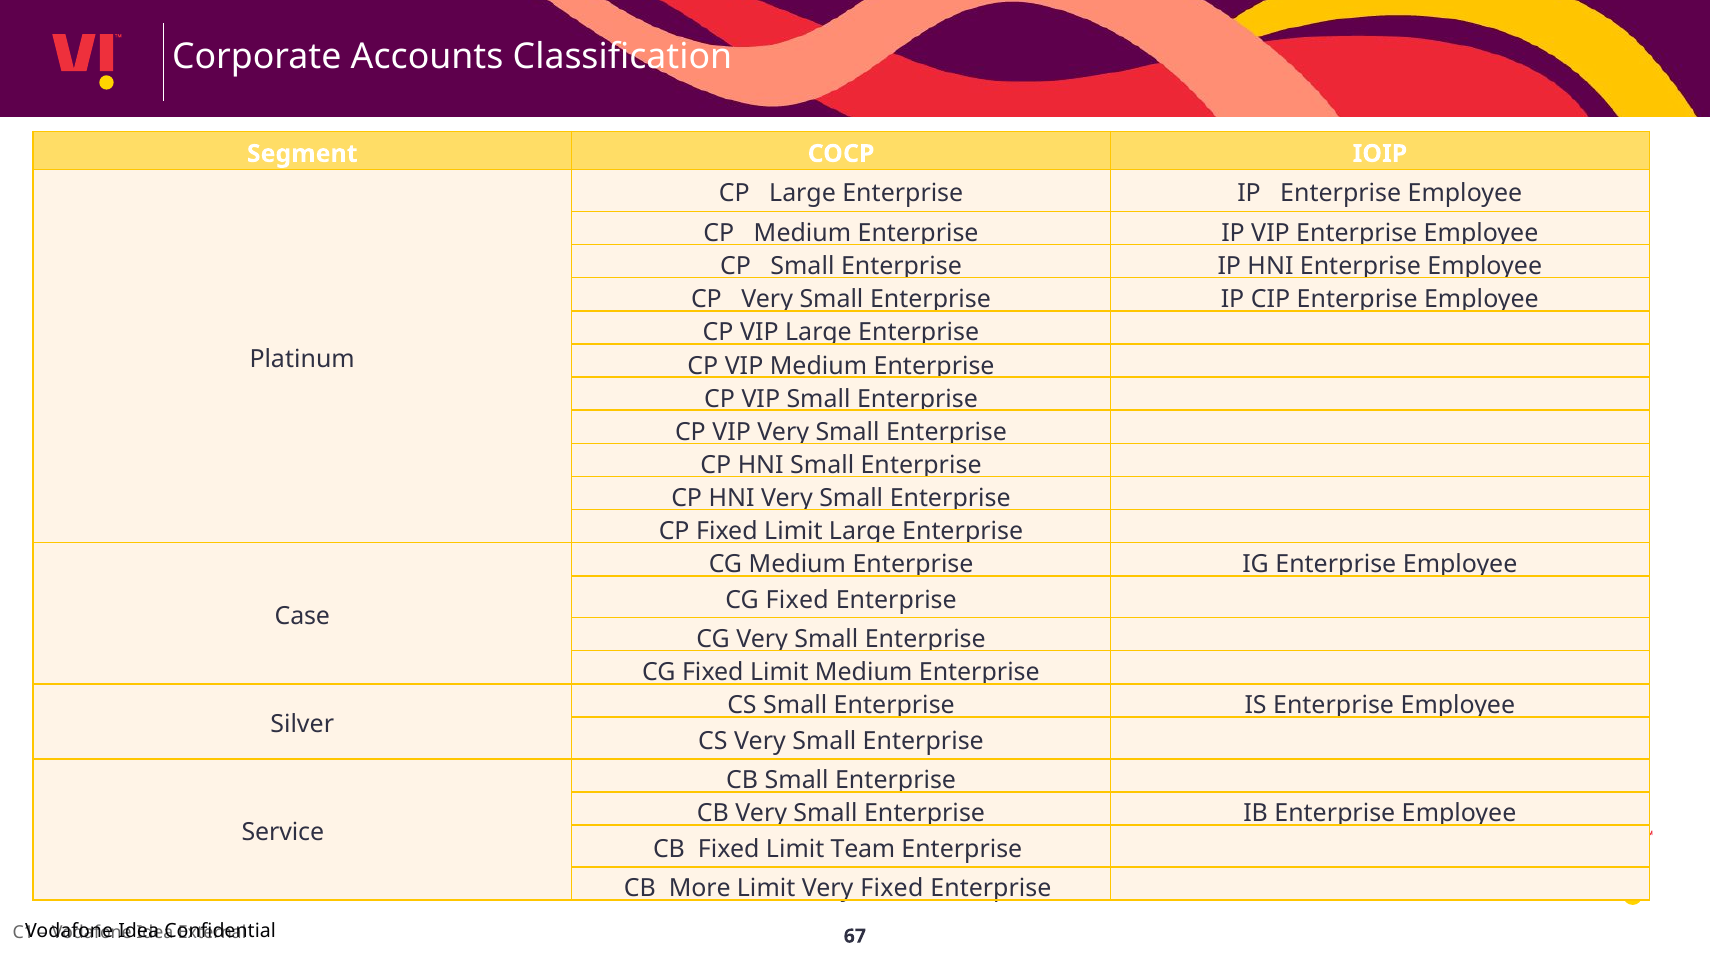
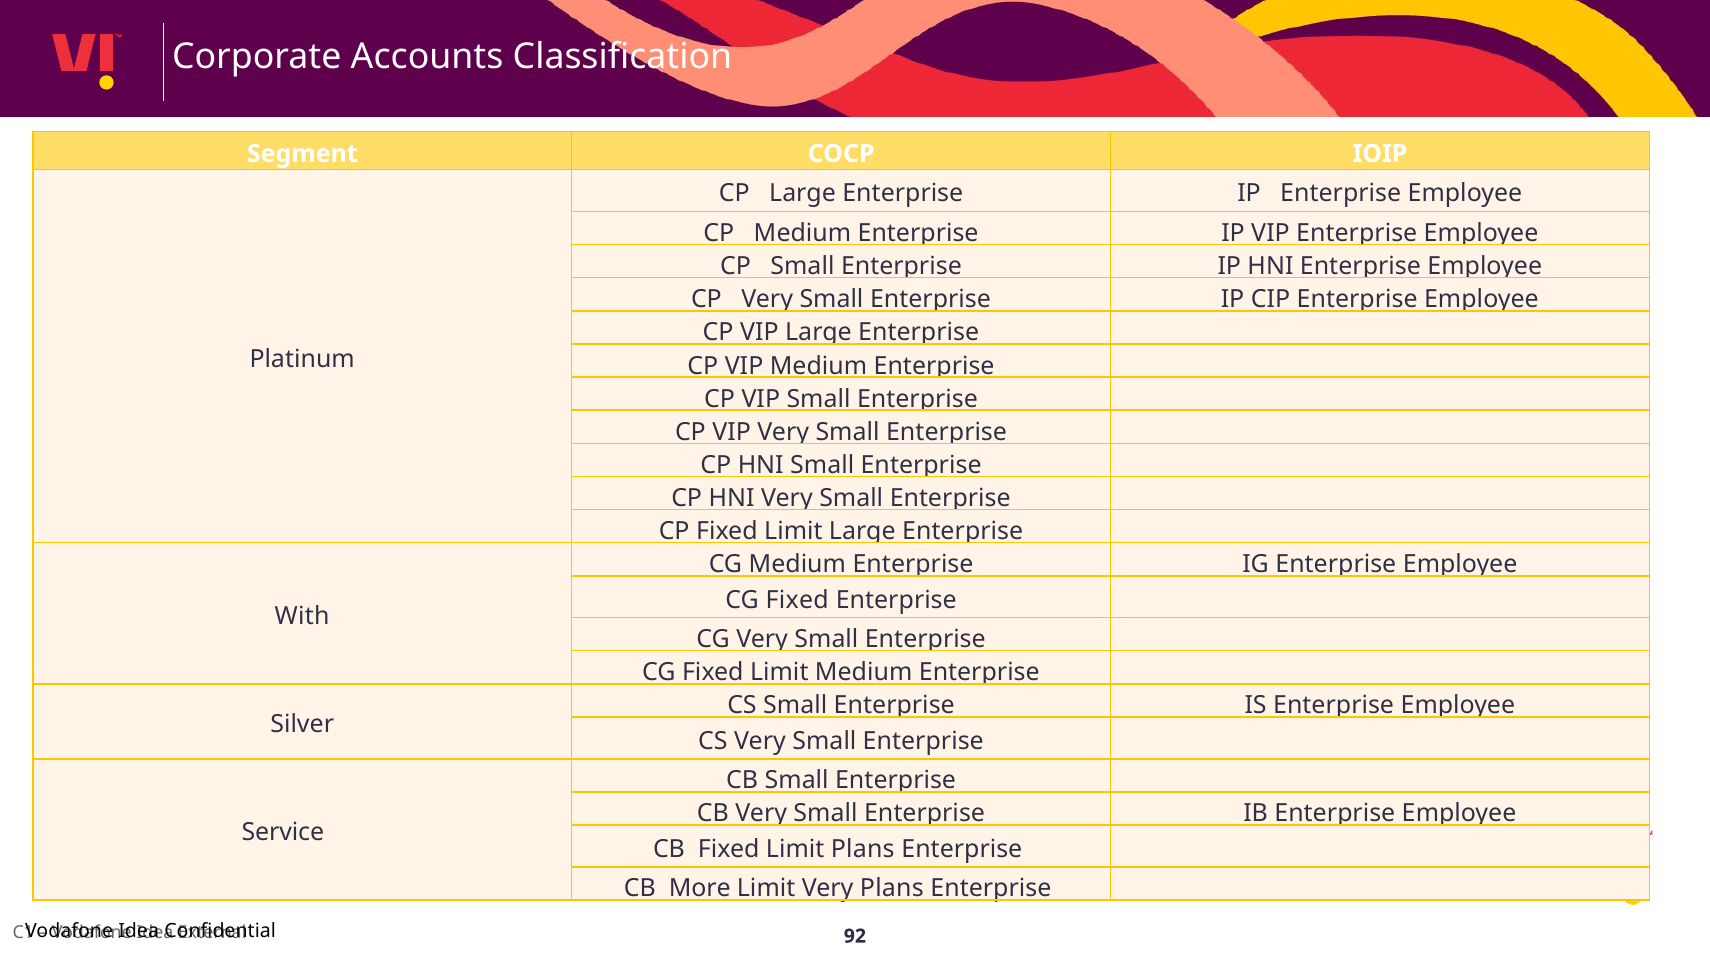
Case: Case -> With
Limit Team: Team -> Plans
Very Fixed: Fixed -> Plans
67: 67 -> 92
